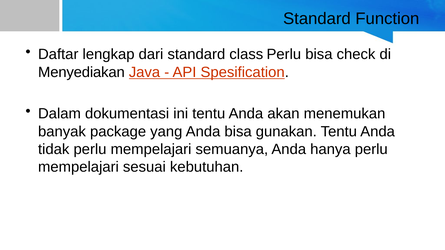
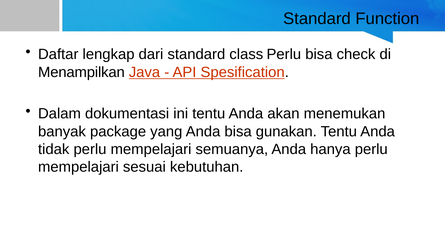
Menyediakan: Menyediakan -> Menampilkan
